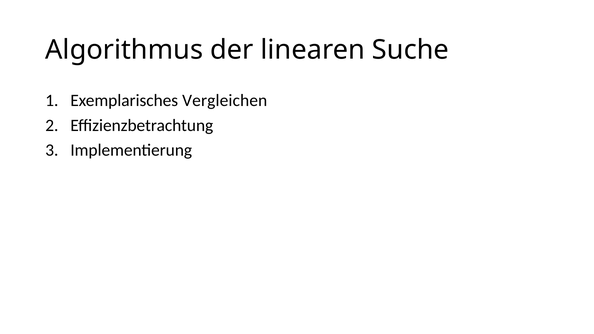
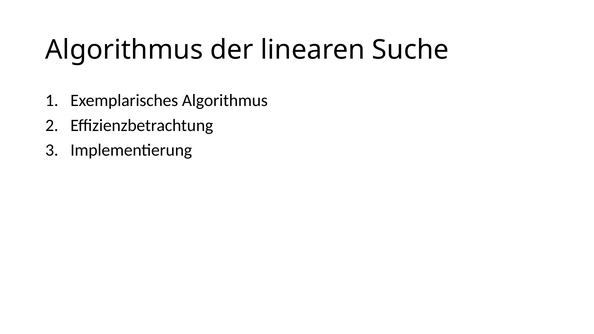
Exemplarisches Vergleichen: Vergleichen -> Algorithmus
